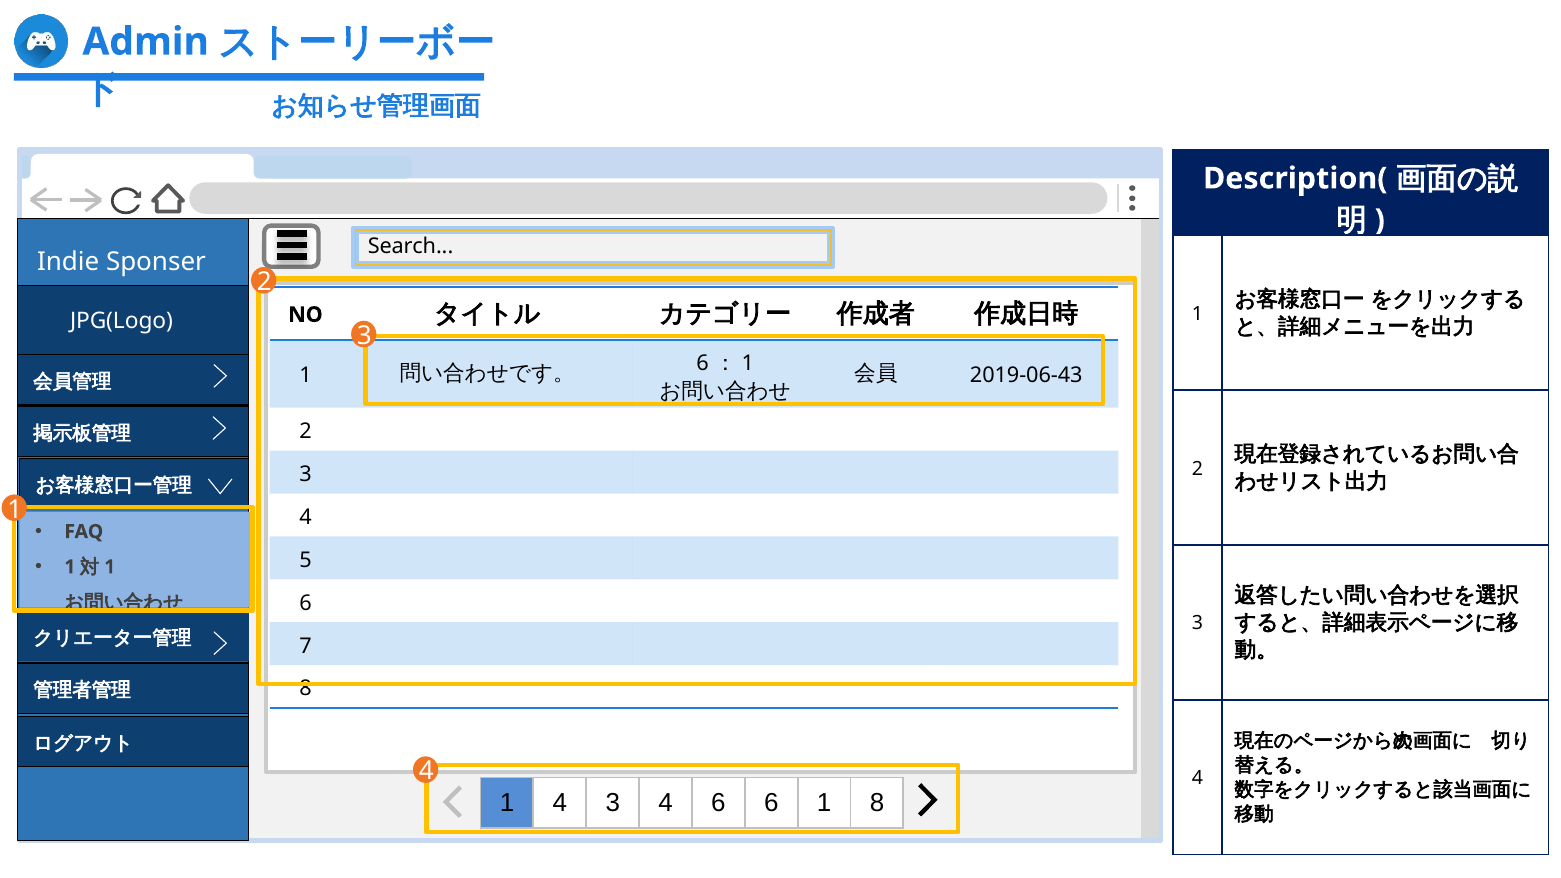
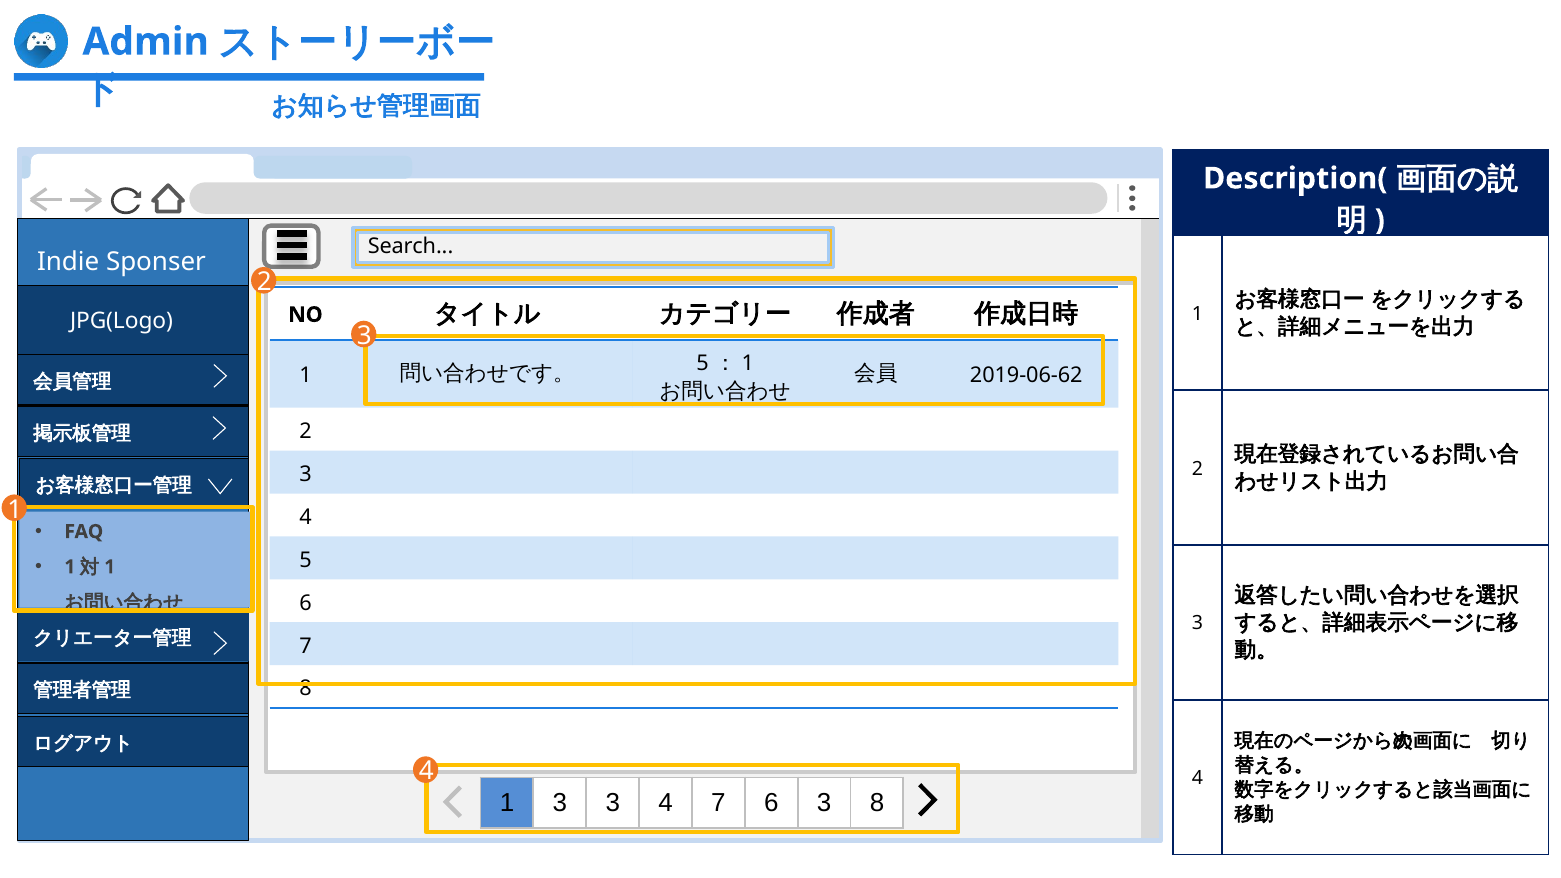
2019-06-43: 2019-06-43 -> 2019-06-62
6 at (703, 364): 6 -> 5
1 4: 4 -> 3
4 6: 6 -> 7
6 1: 1 -> 3
